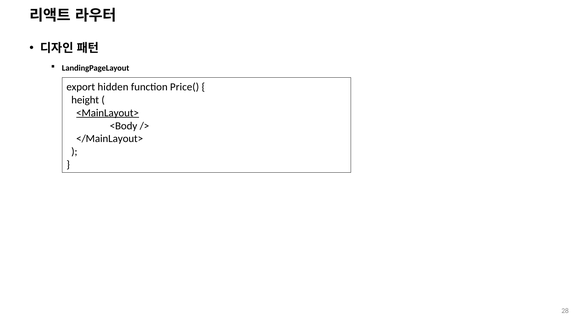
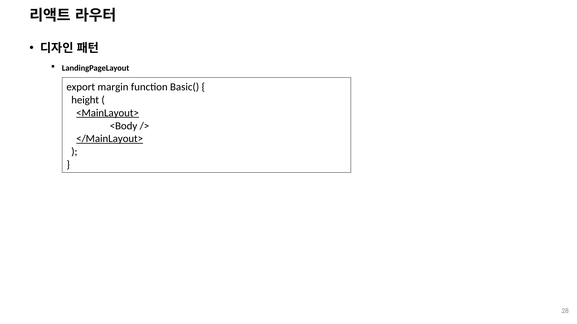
hidden: hidden -> margin
Price(: Price( -> Basic(
</MainLayout> underline: none -> present
